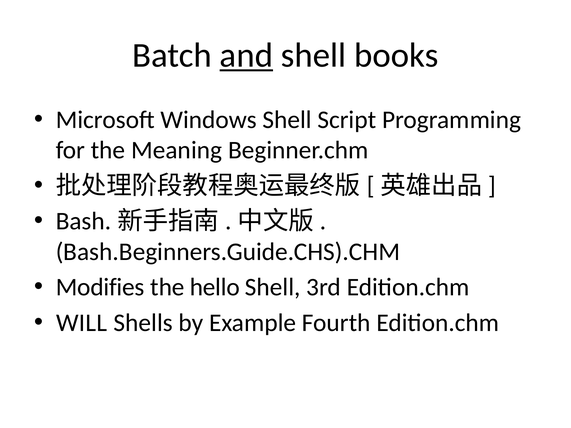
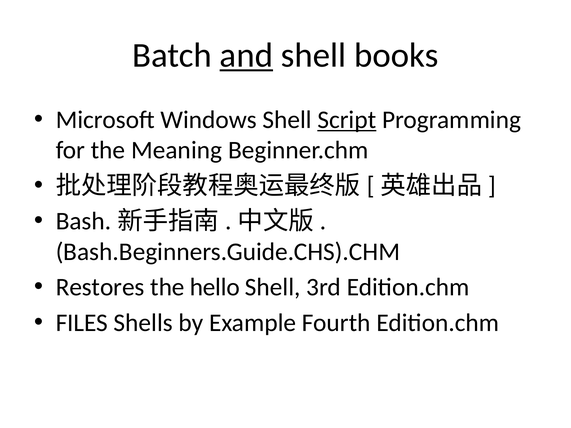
Script underline: none -> present
Modifies: Modifies -> Restores
WILL: WILL -> FILES
